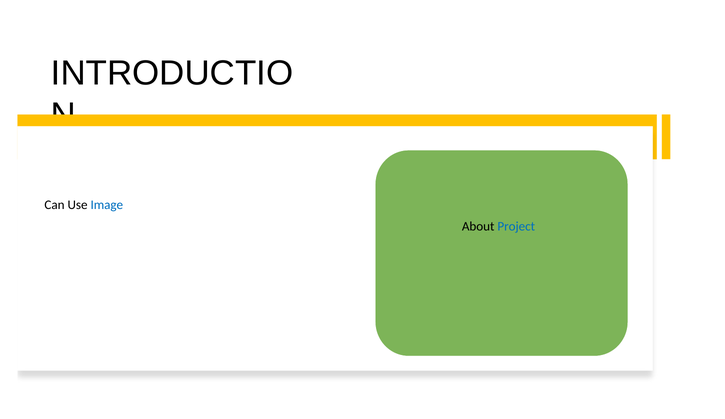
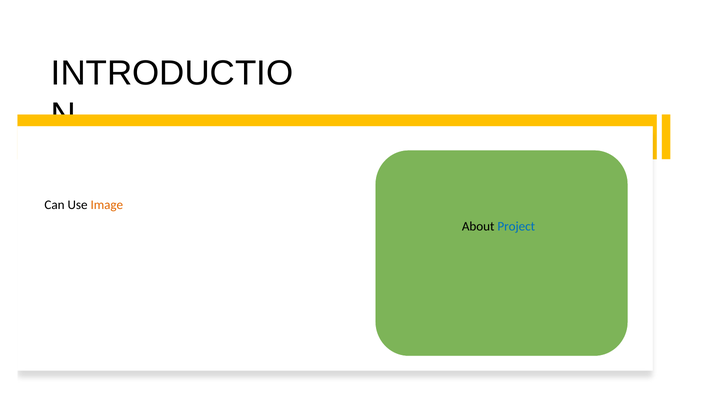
Image colour: blue -> orange
